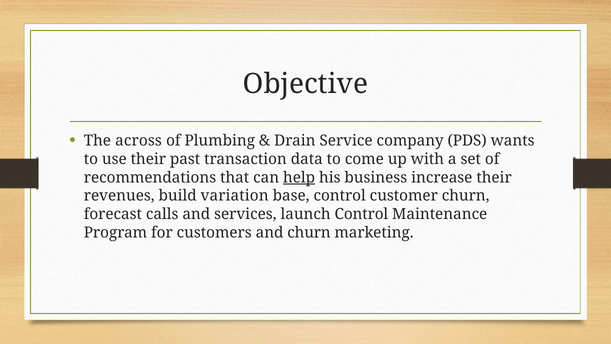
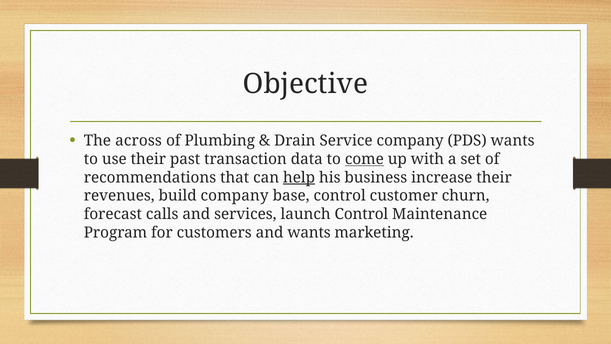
come underline: none -> present
build variation: variation -> company
and churn: churn -> wants
